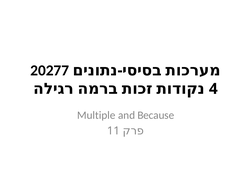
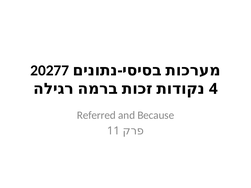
Multiple: Multiple -> Referred
